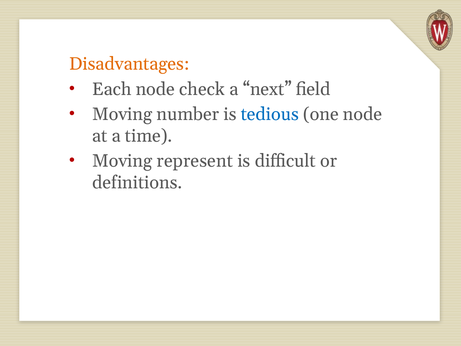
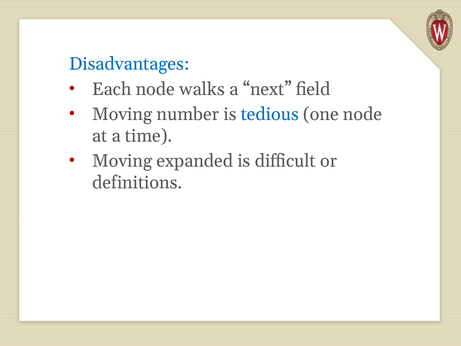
Disadvantages colour: orange -> blue
check: check -> walks
represent: represent -> expanded
